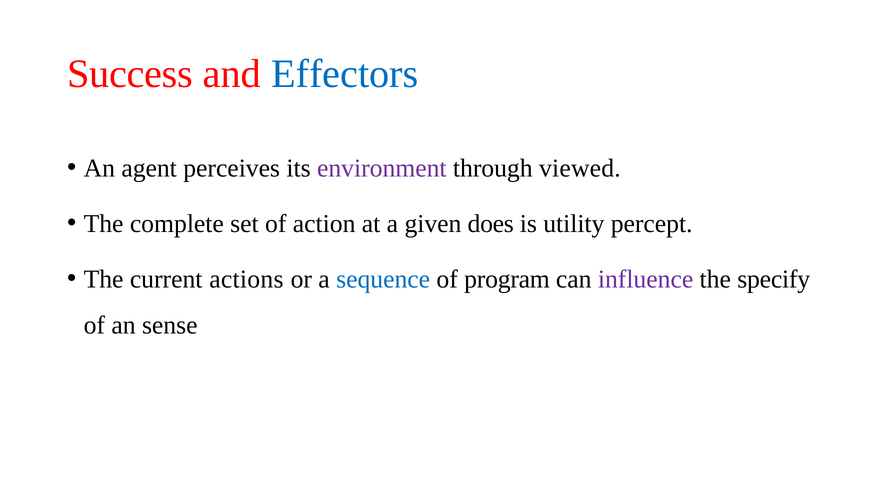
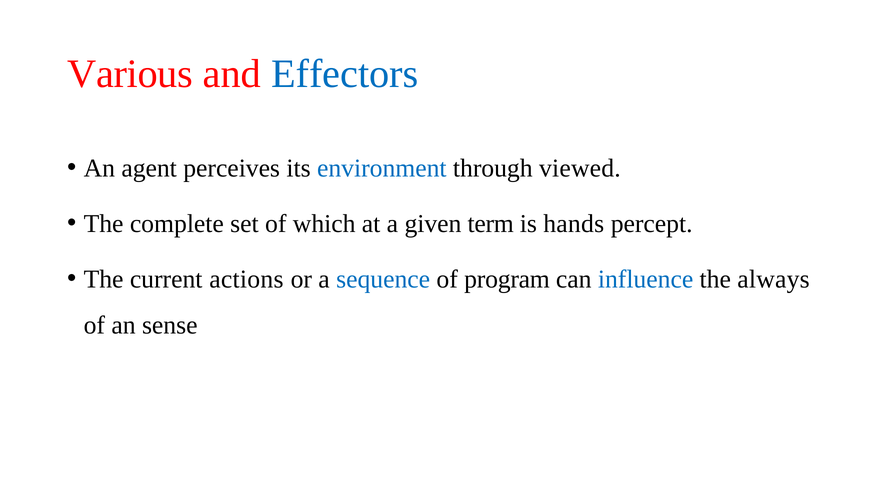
Success: Success -> Various
environment colour: purple -> blue
action: action -> which
does: does -> term
utility: utility -> hands
influence colour: purple -> blue
specify: specify -> always
